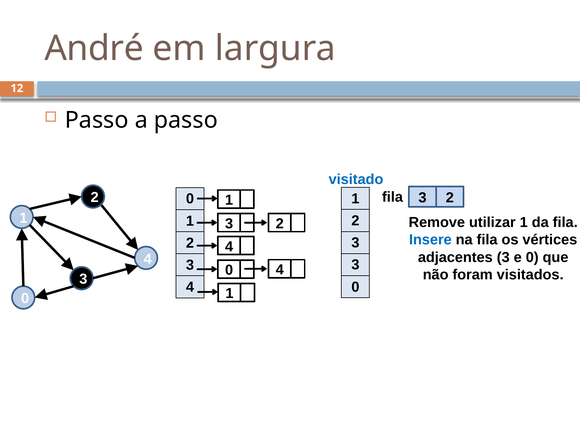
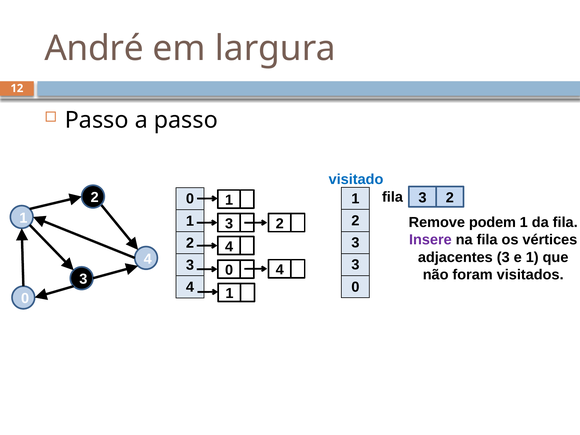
utilizar: utilizar -> podem
Insere colour: blue -> purple
e 0: 0 -> 1
